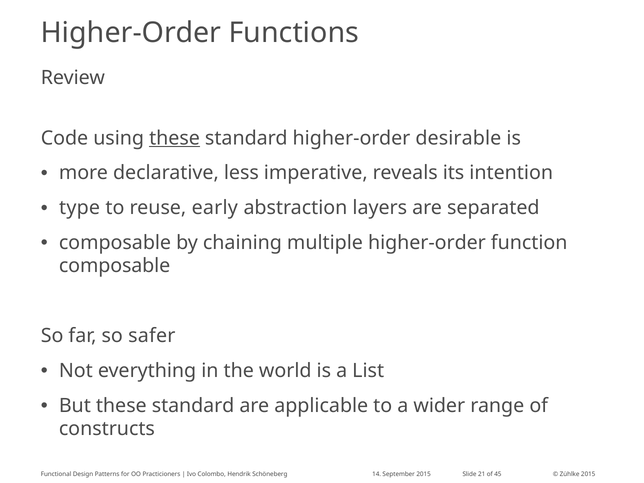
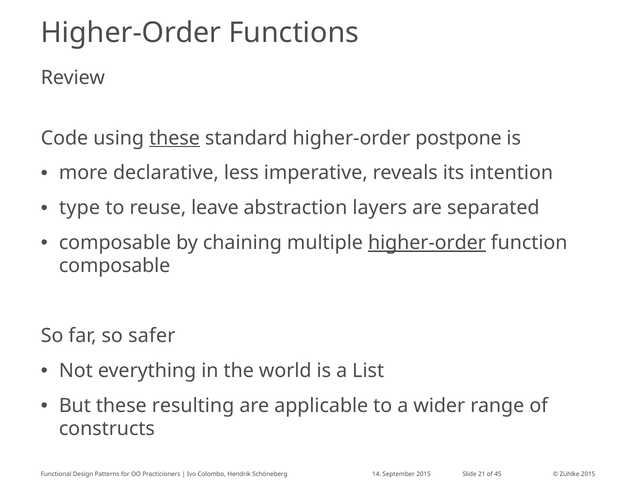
desirable: desirable -> postpone
early: early -> leave
higher-order at (427, 243) underline: none -> present
But these standard: standard -> resulting
